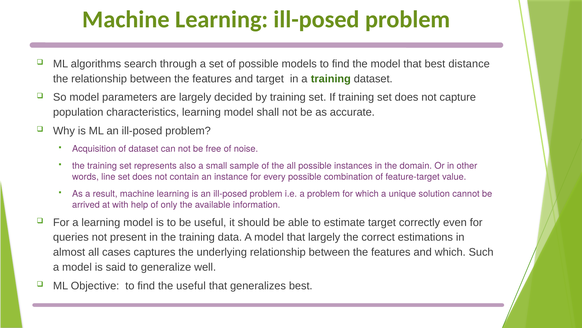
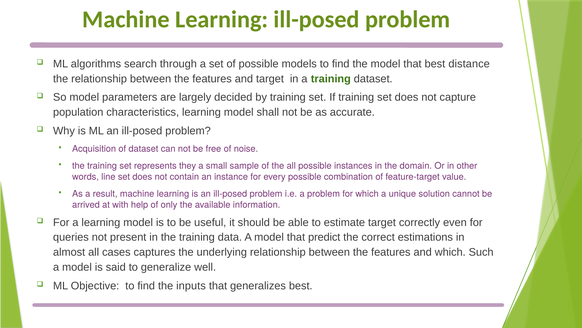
also: also -> they
that largely: largely -> predict
the useful: useful -> inputs
